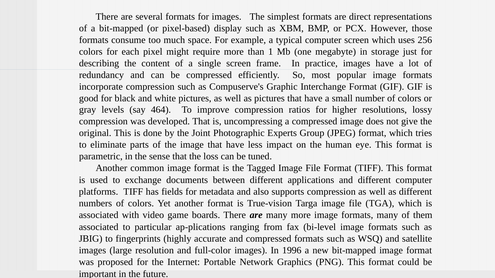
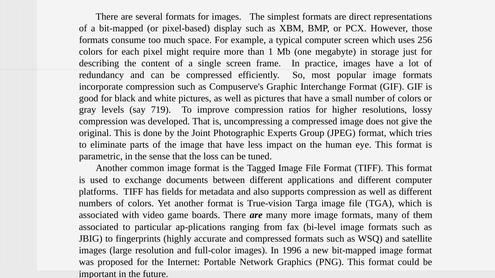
464: 464 -> 719
